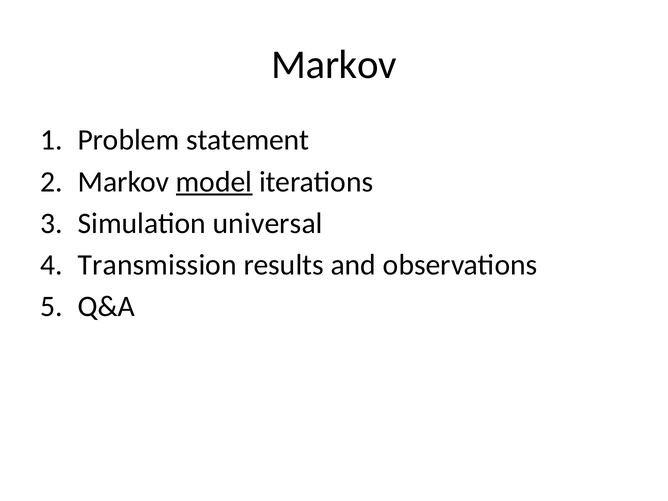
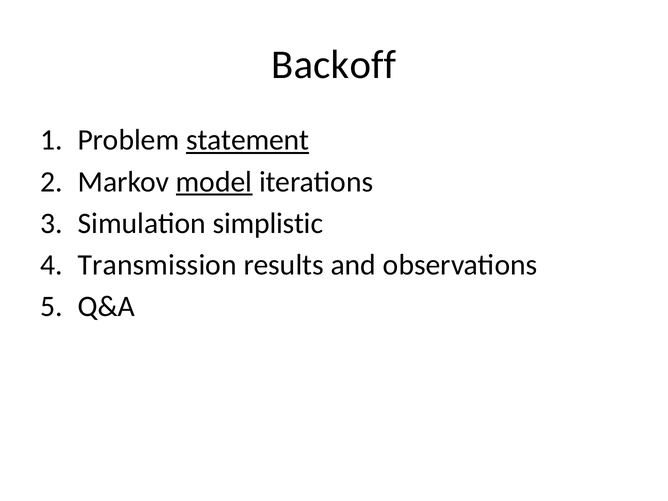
Markov at (334, 65): Markov -> Backoff
statement underline: none -> present
universal: universal -> simplistic
